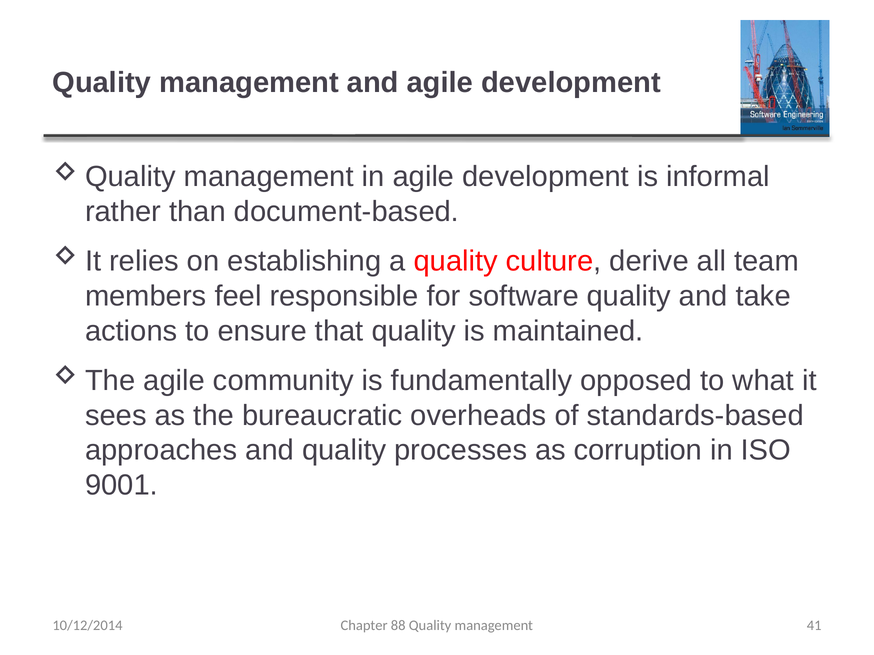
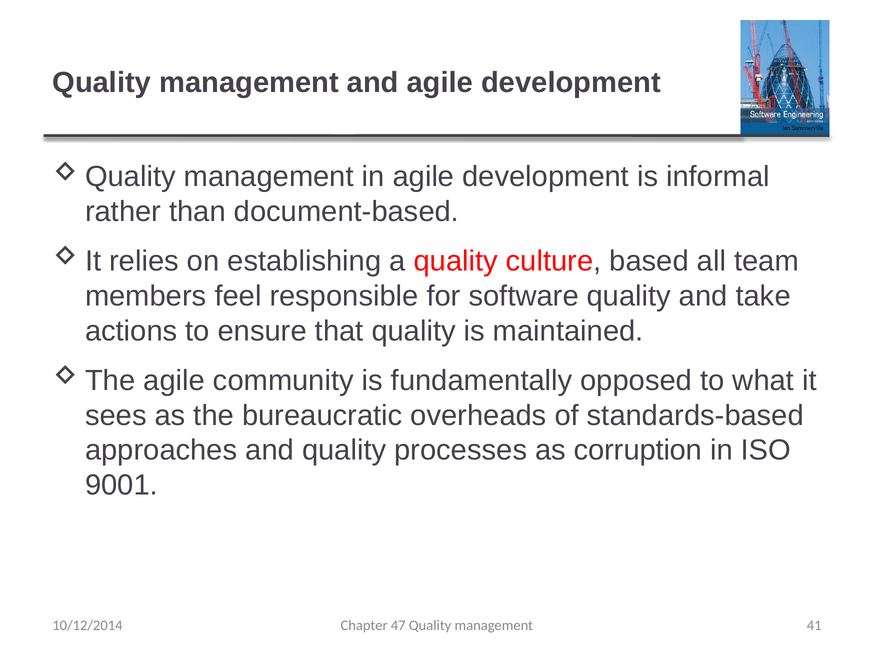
derive: derive -> based
88: 88 -> 47
